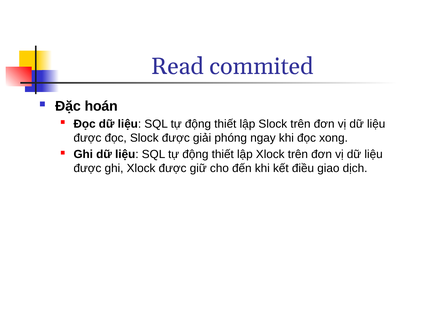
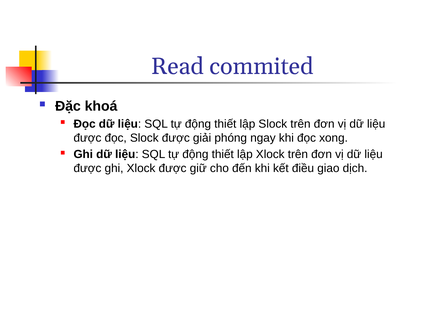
hoán: hoán -> khoá
